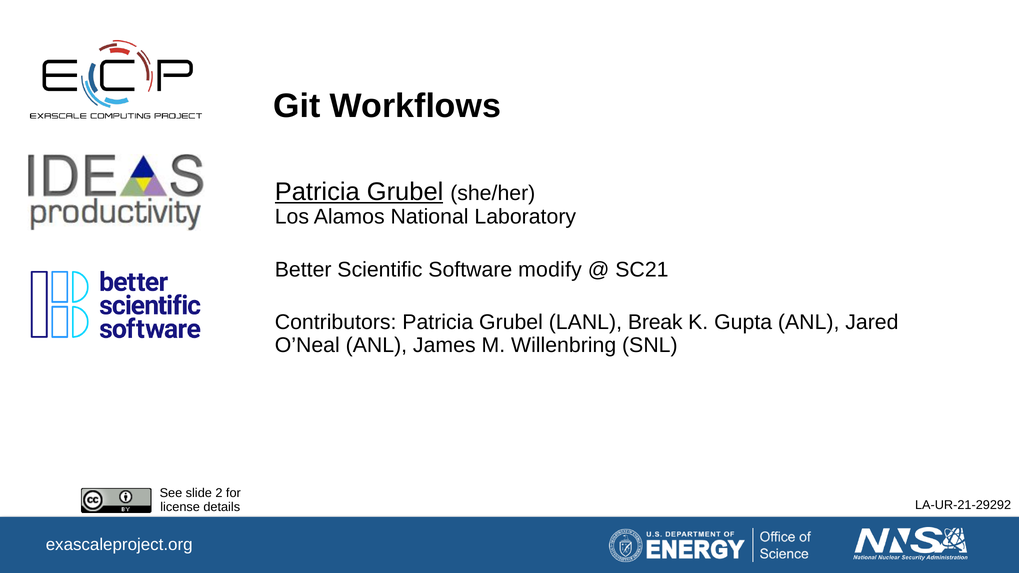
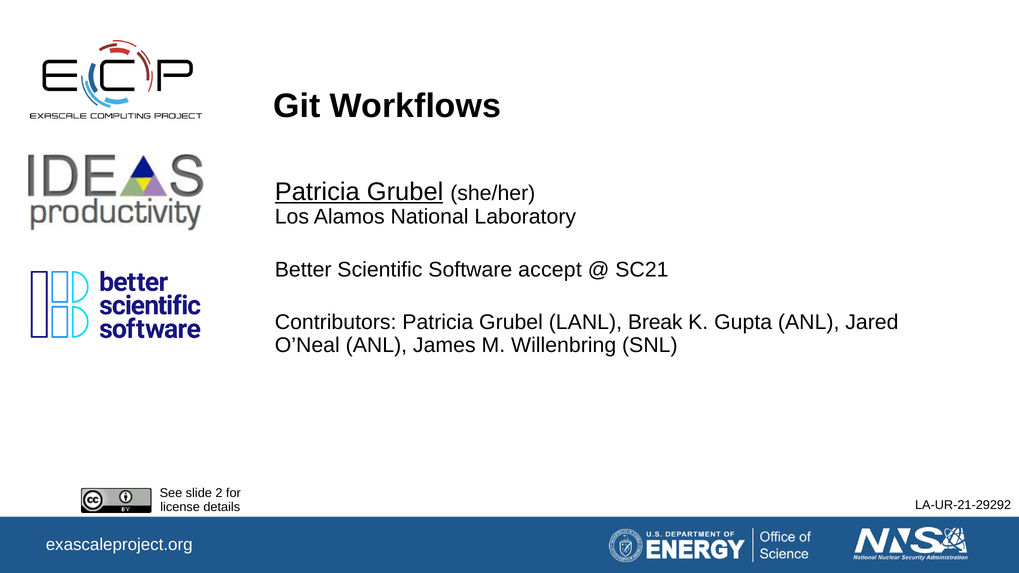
modify: modify -> accept
